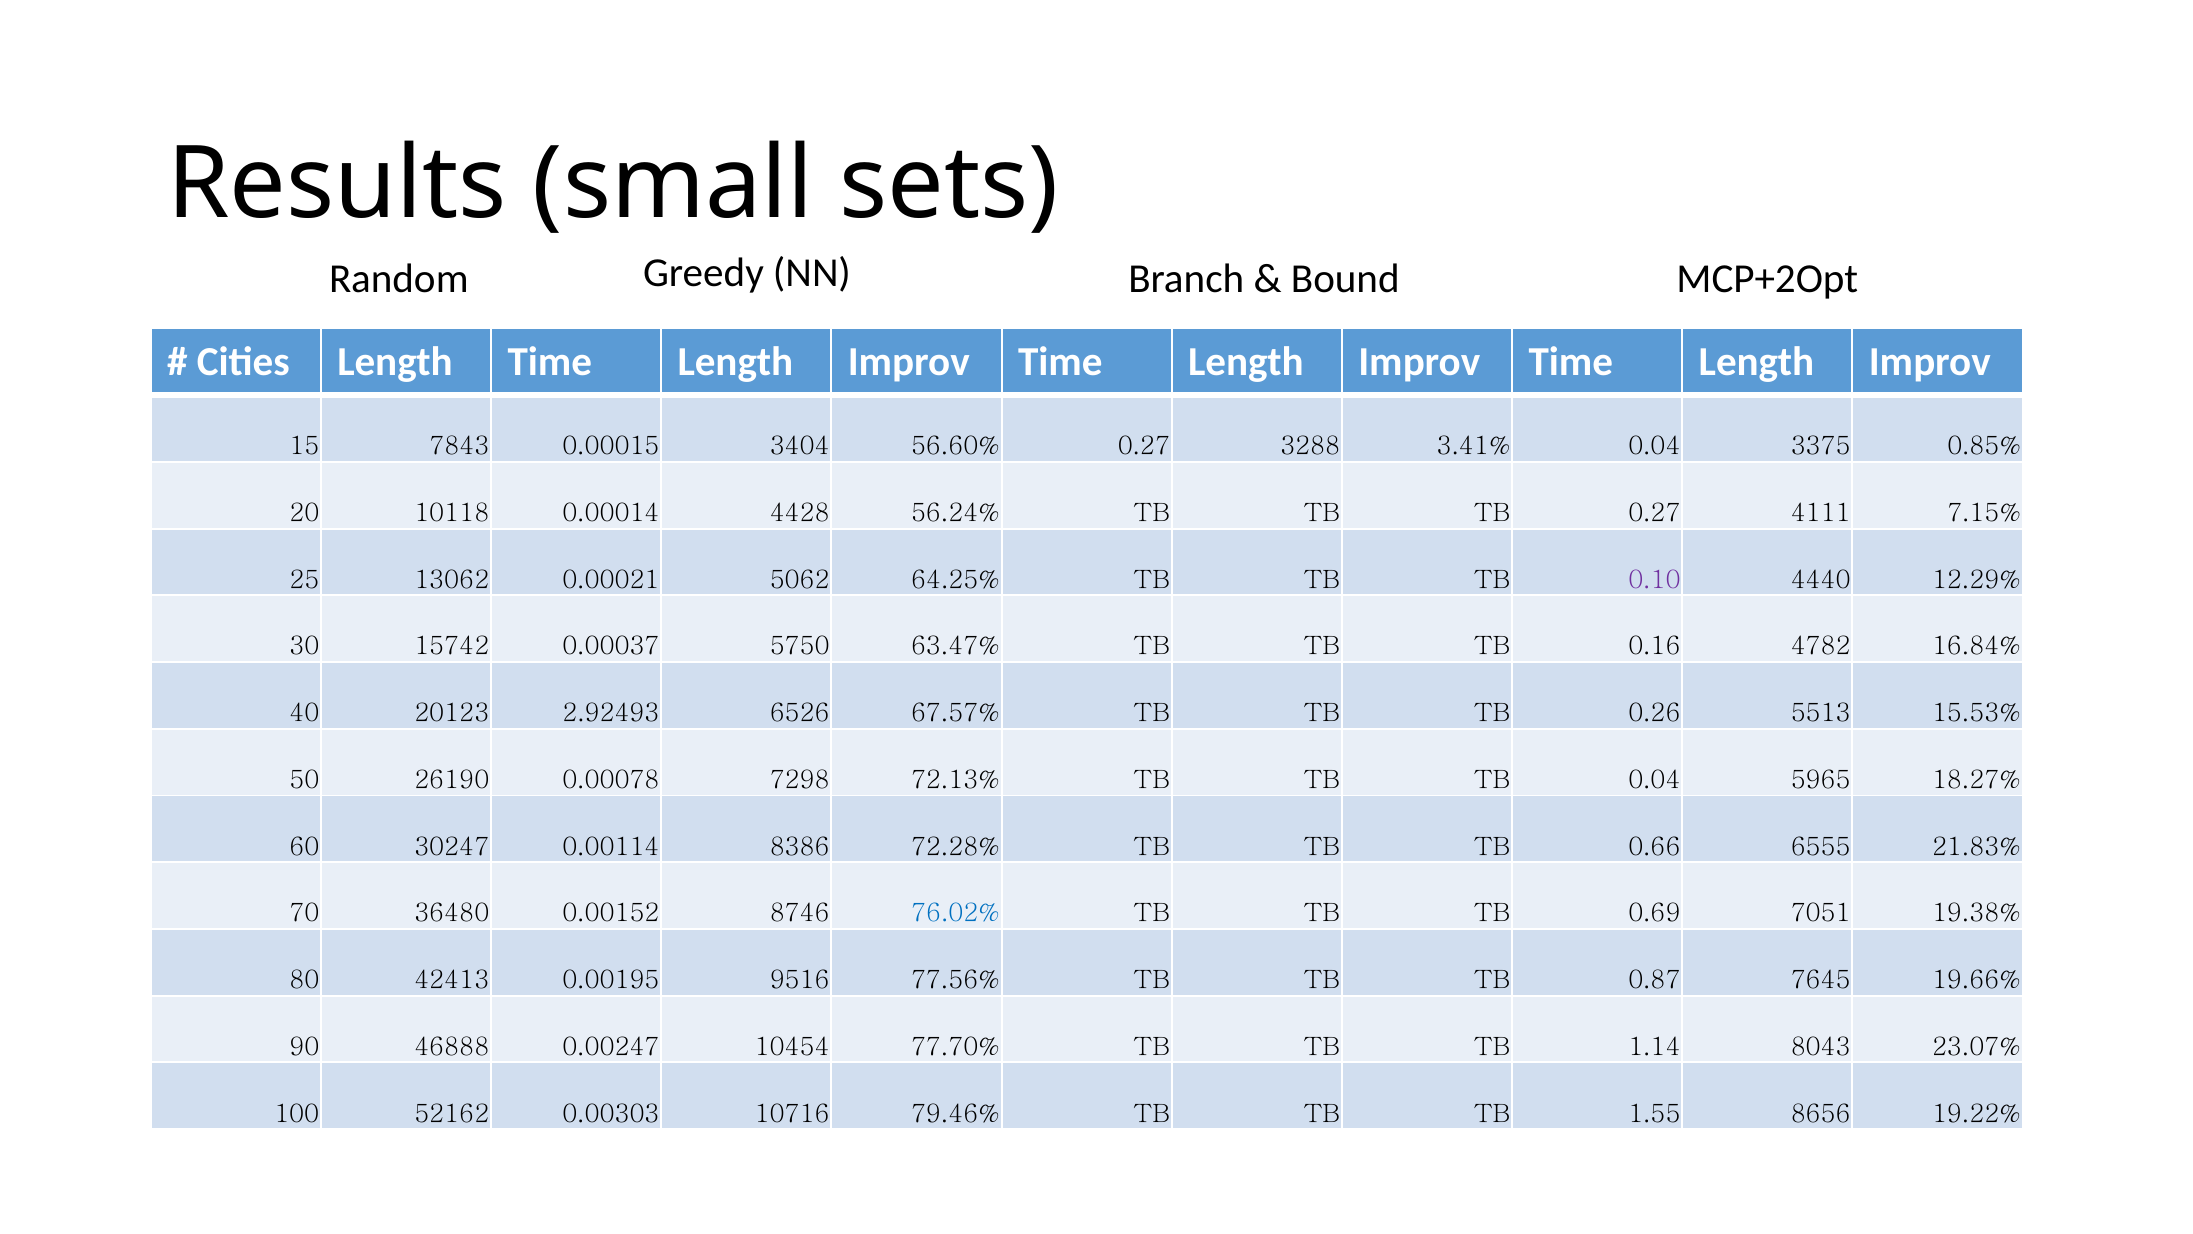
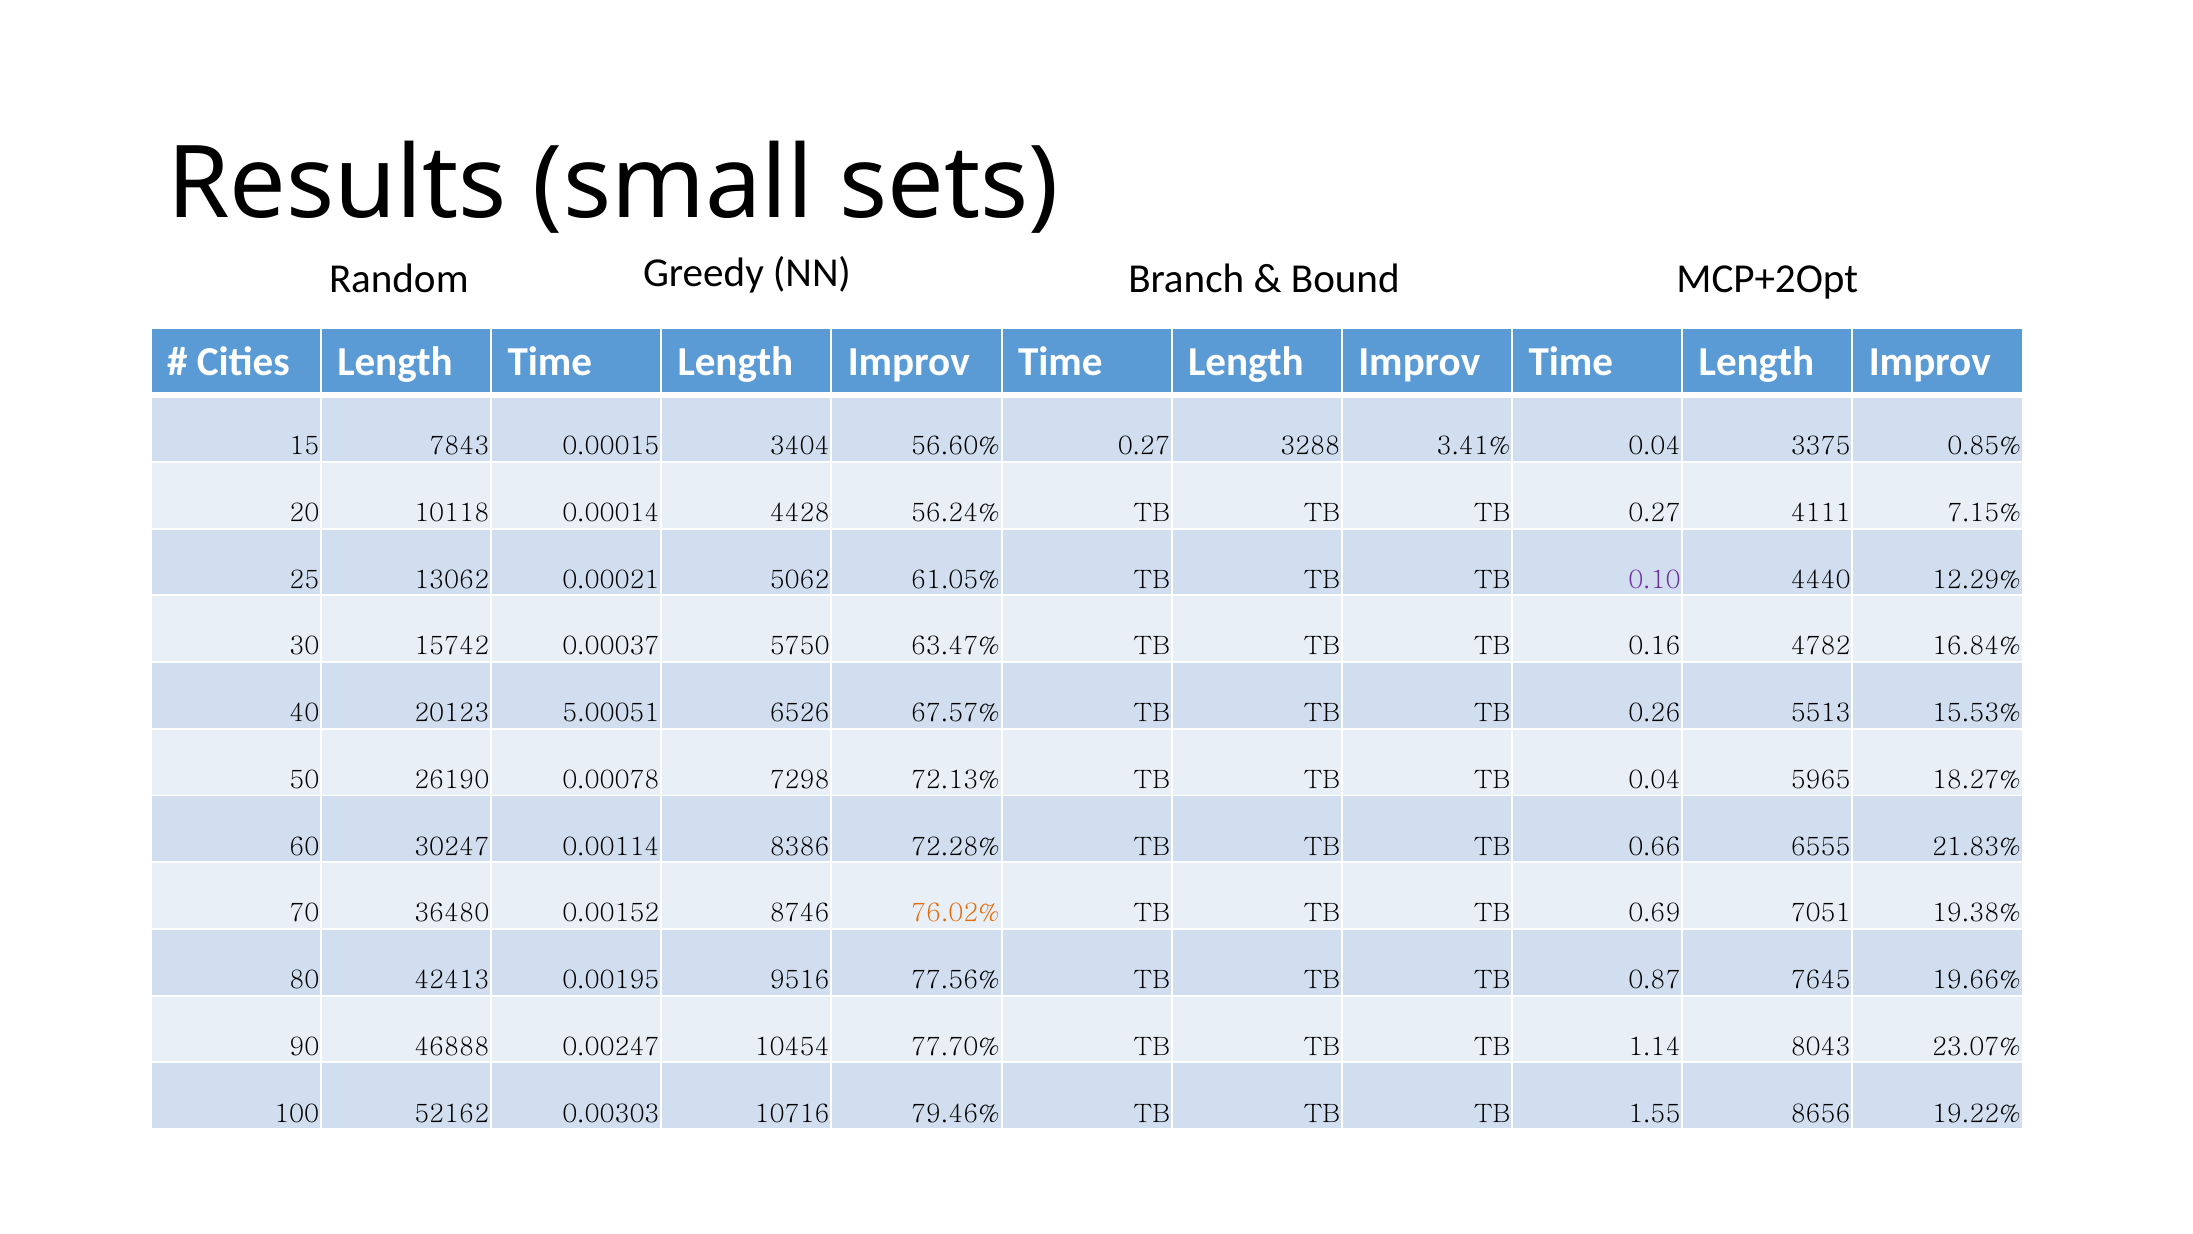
64.25%: 64.25% -> 61.05%
2.92493: 2.92493 -> 5.00051
76.02% colour: blue -> orange
